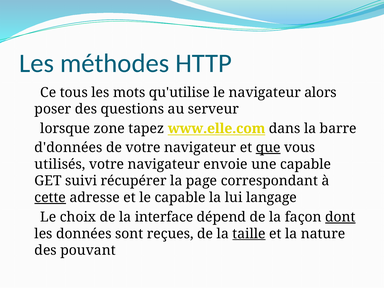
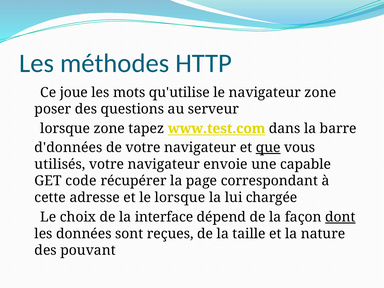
tous: tous -> joue
navigateur alors: alors -> zone
www.elle.com: www.elle.com -> www.test.com
suivi: suivi -> code
cette underline: present -> none
le capable: capable -> lorsque
langage: langage -> chargée
taille underline: present -> none
